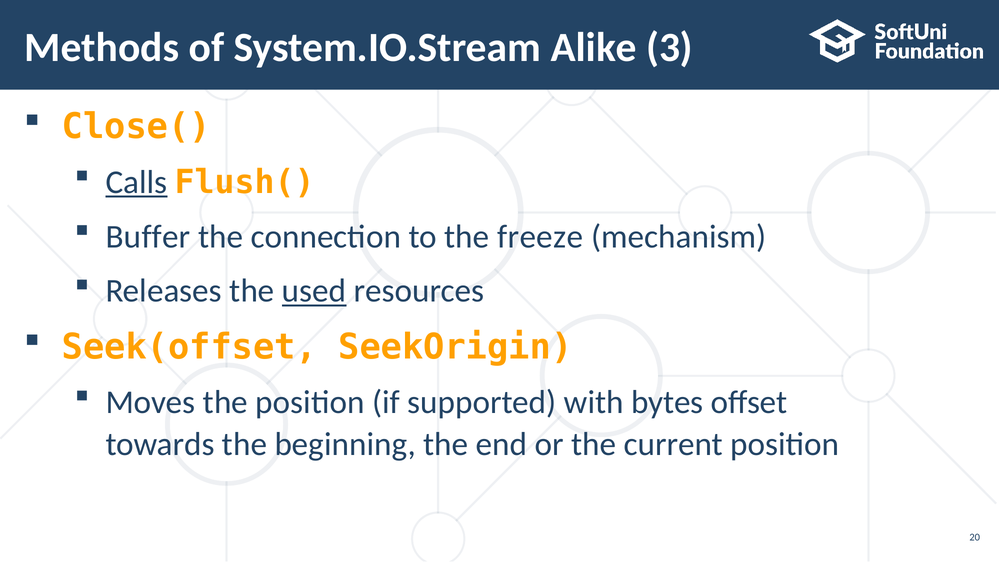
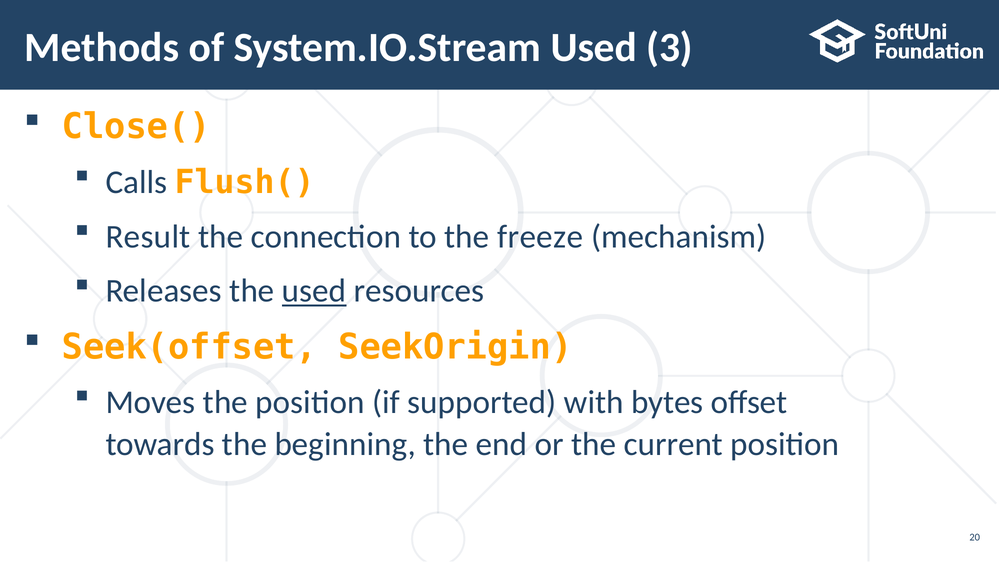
System.IO.Stream Alike: Alike -> Used
Calls underline: present -> none
Buffer: Buffer -> Result
